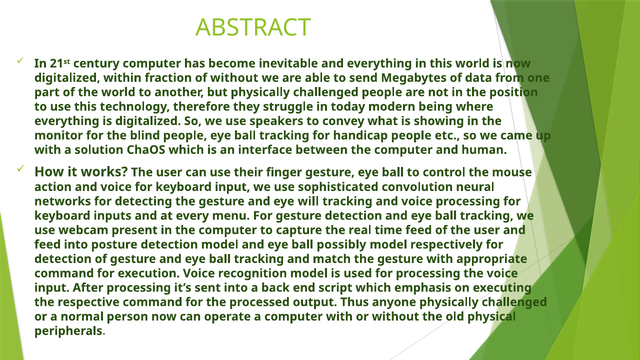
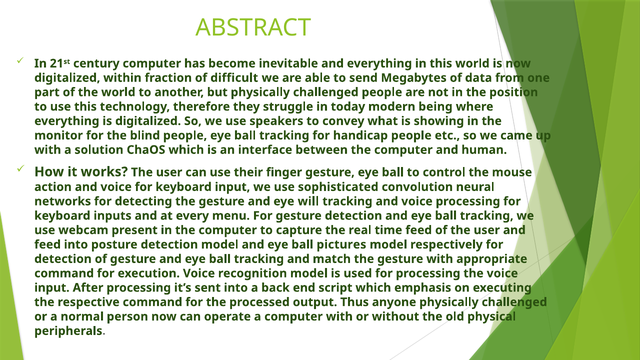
of without: without -> difficult
possibly: possibly -> pictures
